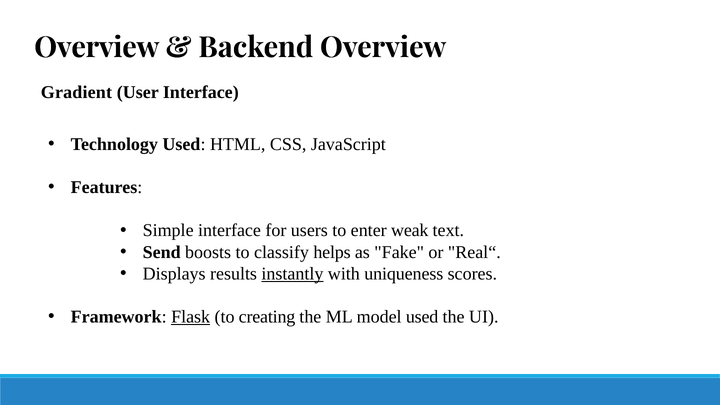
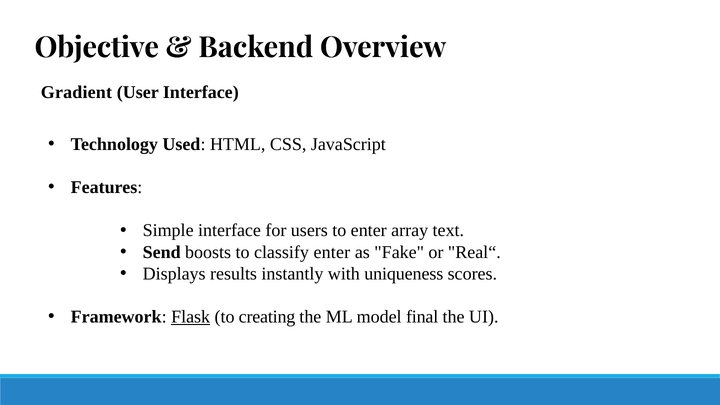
Overview at (97, 48): Overview -> Objective
weak: weak -> array
classify helps: helps -> enter
instantly underline: present -> none
model used: used -> final
